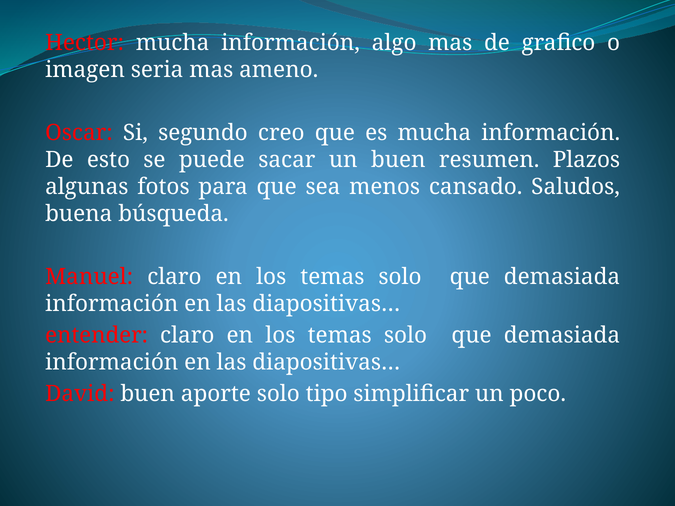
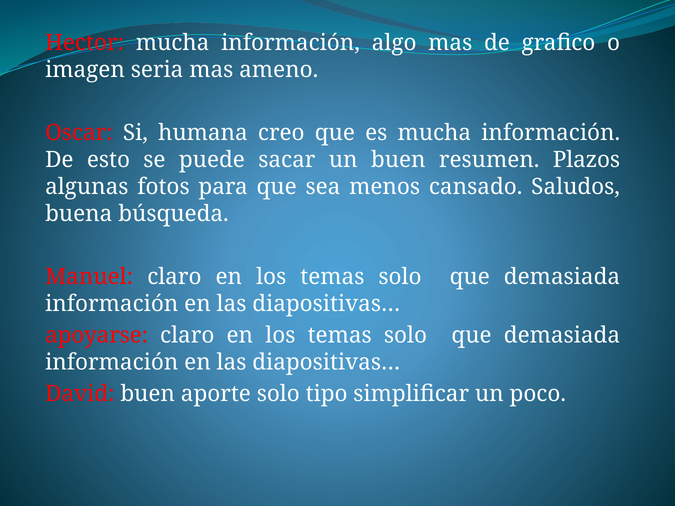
segundo: segundo -> humana
entender: entender -> apoyarse
